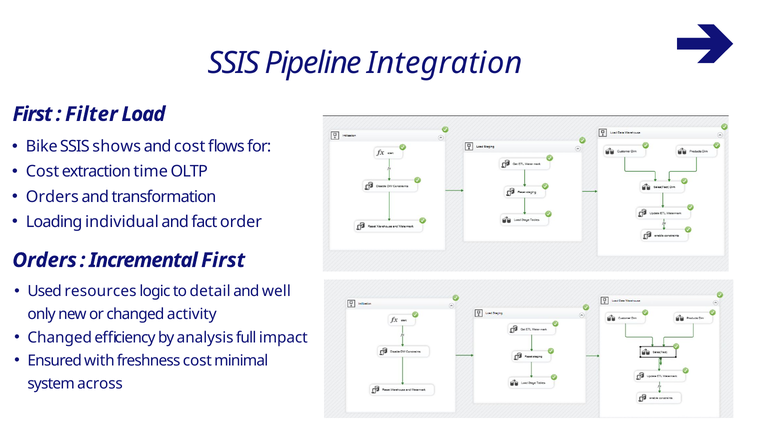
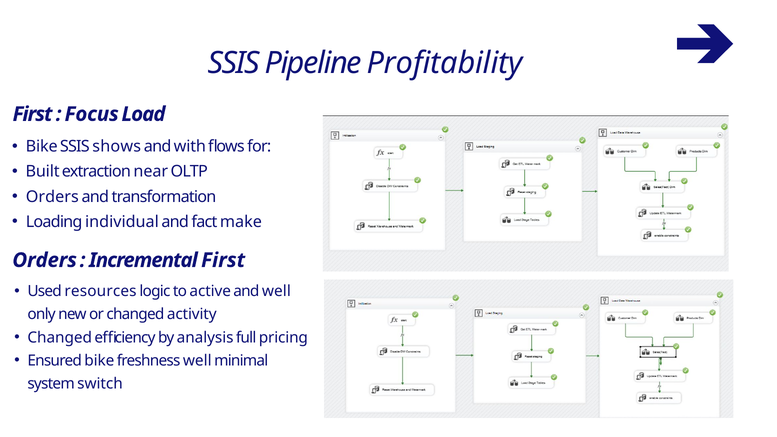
Integration: Integration -> Profitability
Filter: Filter -> Focus
and cost: cost -> with
Cost at (43, 172): Cost -> Built
time: time -> near
order: order -> make
detail: detail -> active
impact: impact -> pricing
Ensured with: with -> bike
freshness cost: cost -> well
across: across -> switch
